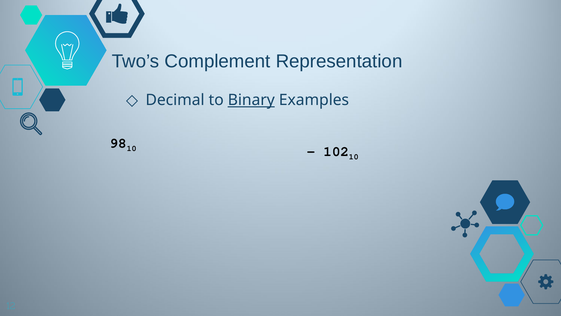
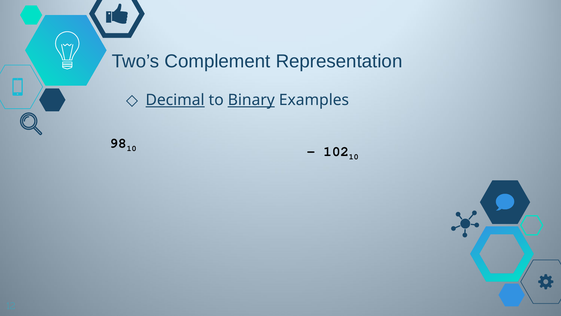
Decimal underline: none -> present
